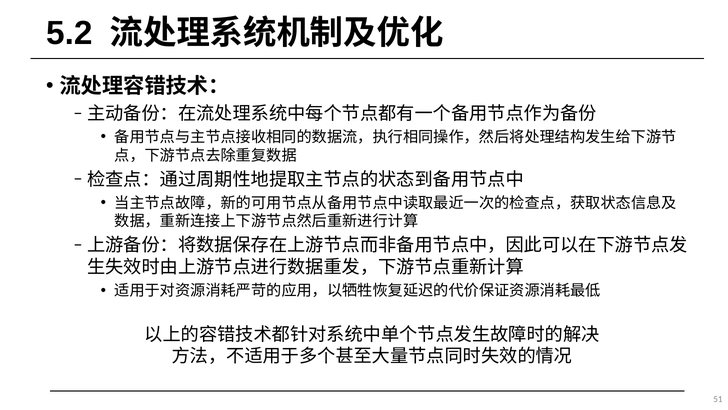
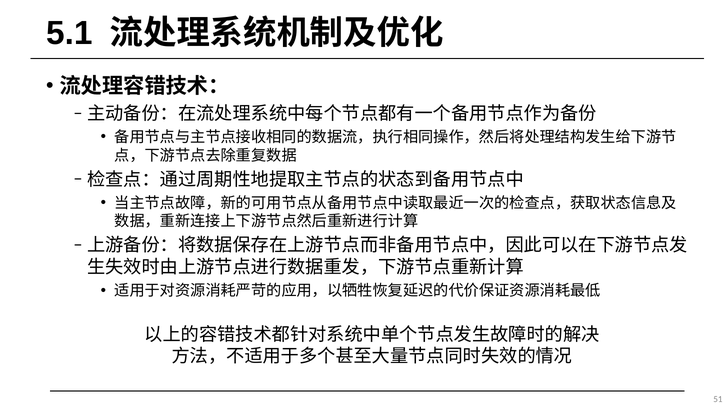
5.2: 5.2 -> 5.1
